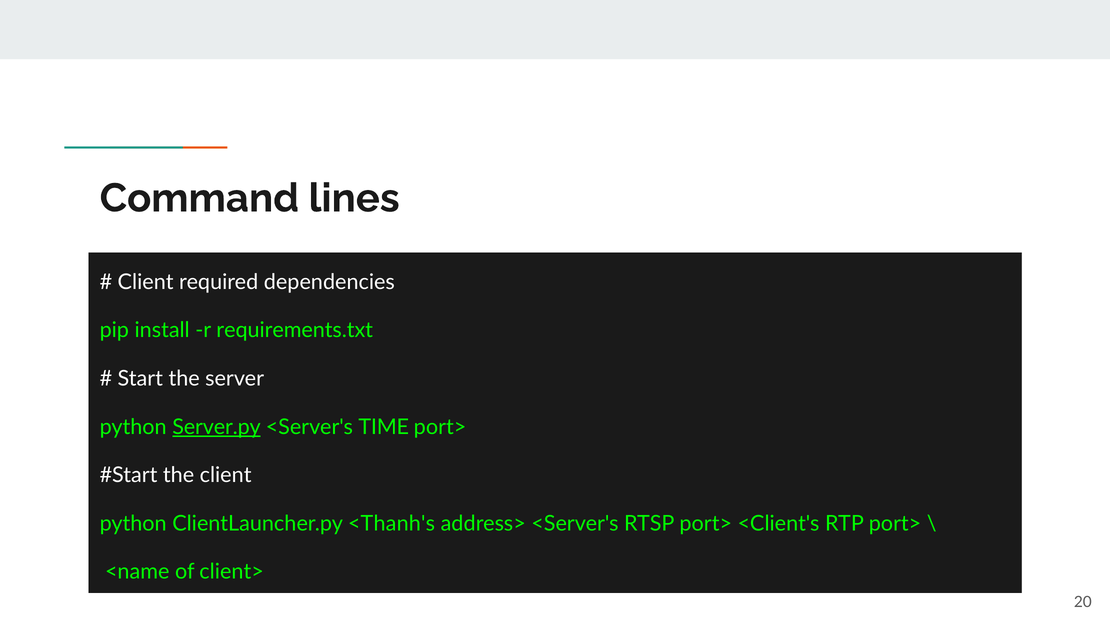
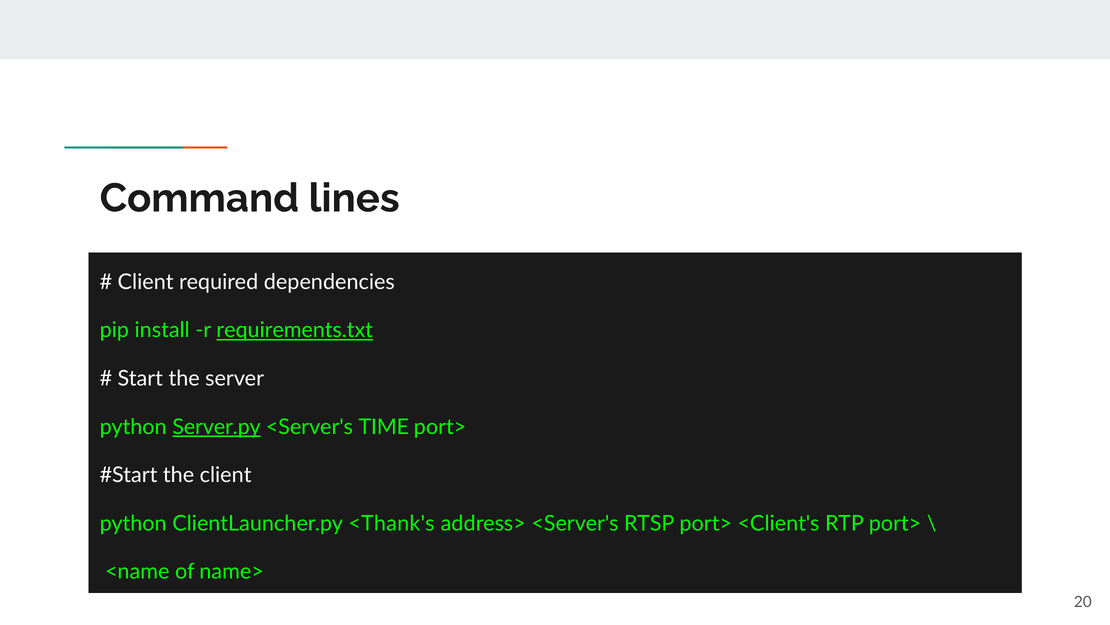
requirements.txt underline: none -> present
<Thanh's: <Thanh's -> <Thank's
client>: client> -> name>
